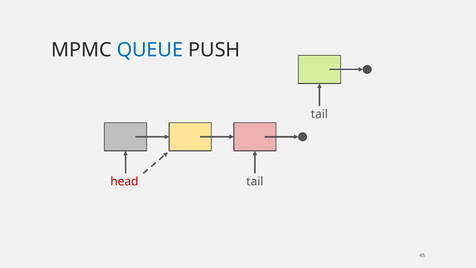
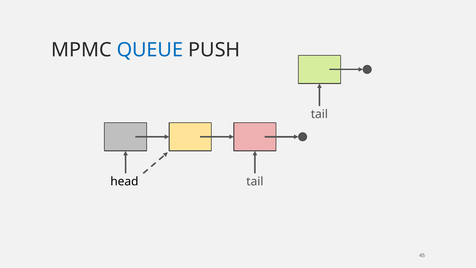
head colour: red -> black
